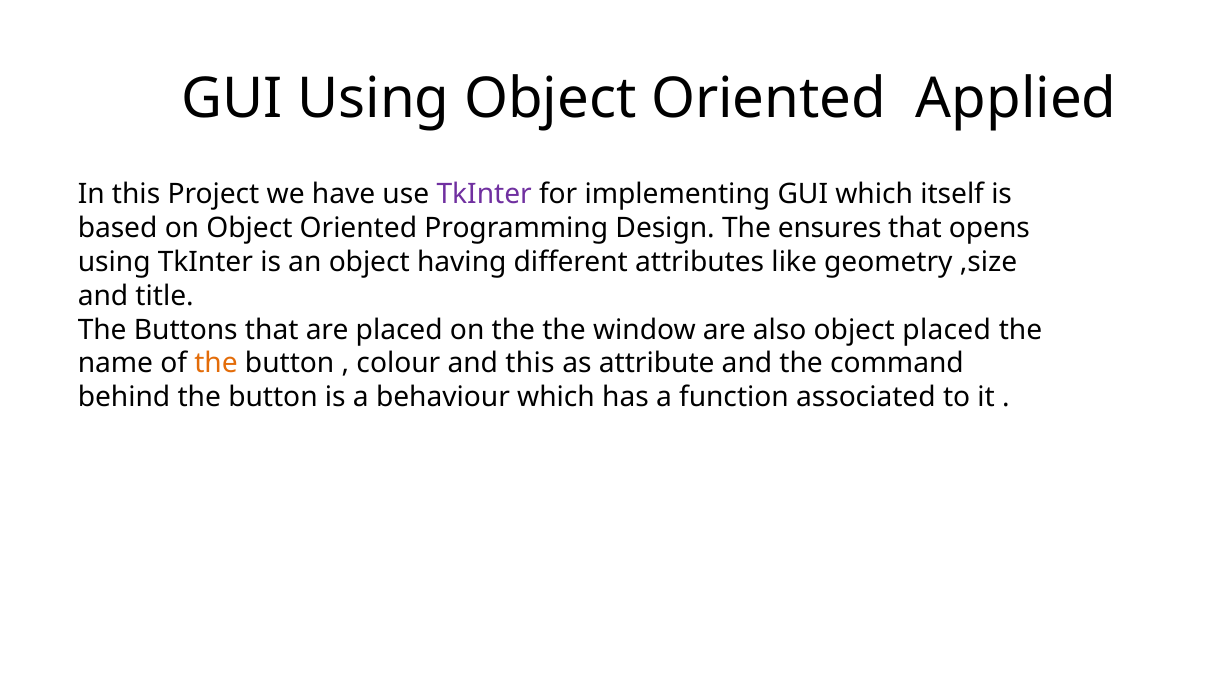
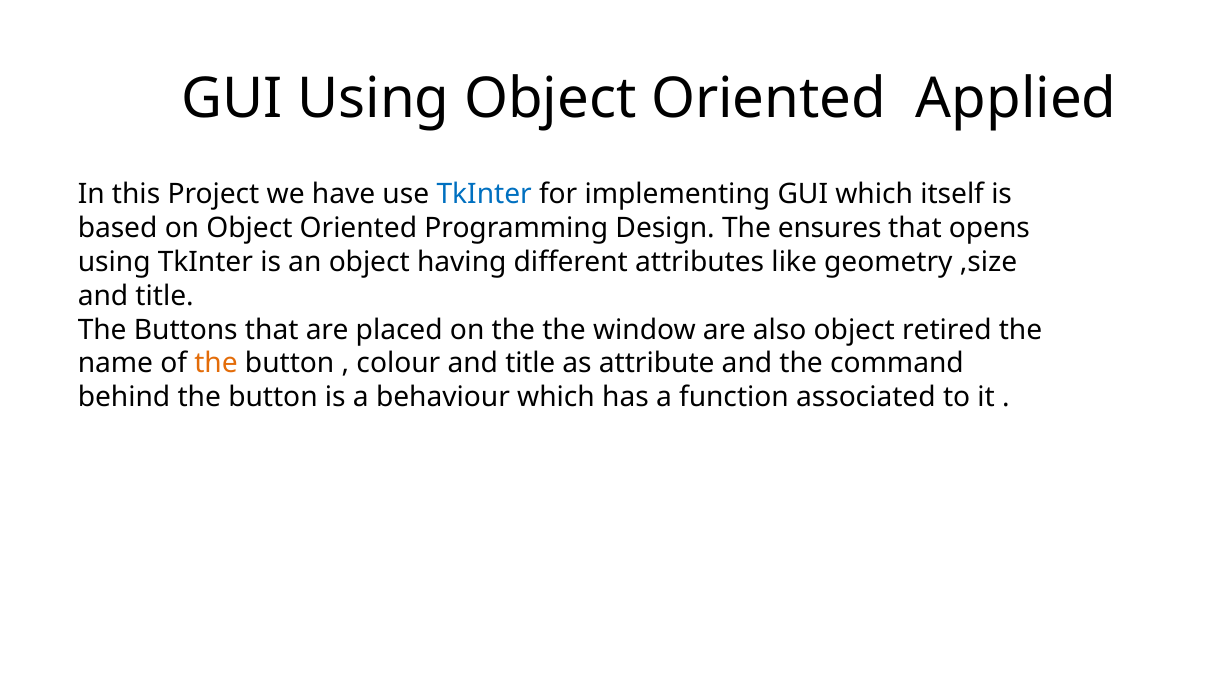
TkInter at (484, 194) colour: purple -> blue
object placed: placed -> retired
colour and this: this -> title
